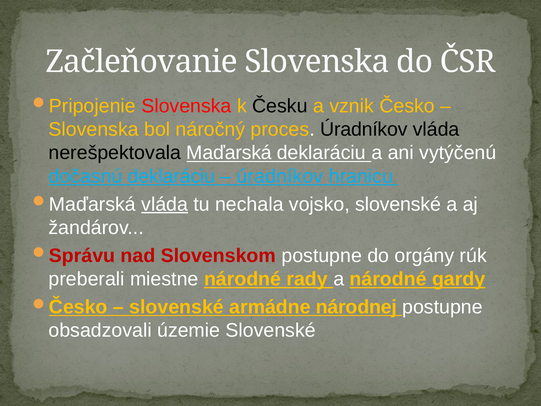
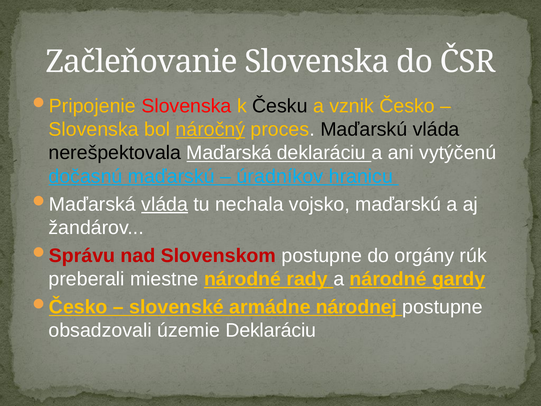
náročný underline: none -> present
proces Úradníkov: Úradníkov -> Maďarskú
dočasnú deklaráciu: deklaráciu -> maďarskú
vojsko slovenské: slovenské -> maďarskú
územie Slovenské: Slovenské -> Deklaráciu
